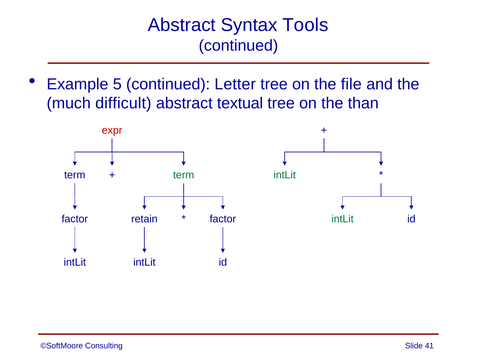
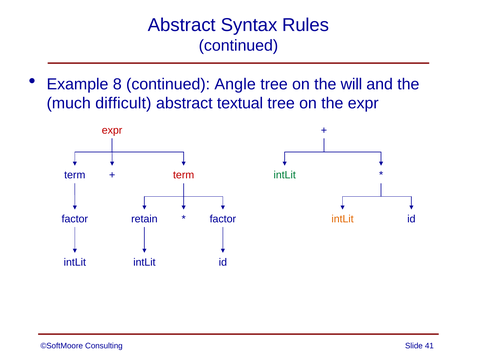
Tools: Tools -> Rules
5: 5 -> 8
Letter: Letter -> Angle
file: file -> will
the than: than -> expr
term at (184, 175) colour: green -> red
intLit at (343, 219) colour: green -> orange
